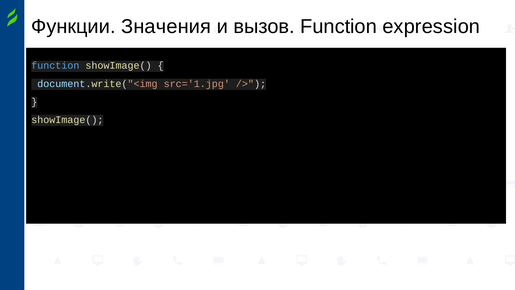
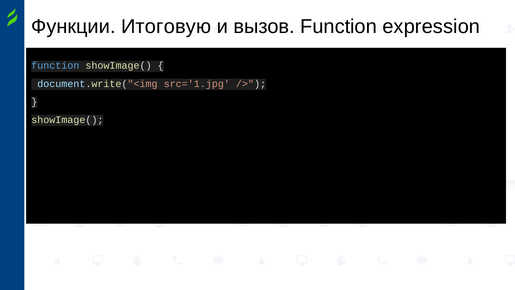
Значения: Значения -> Итоговую
